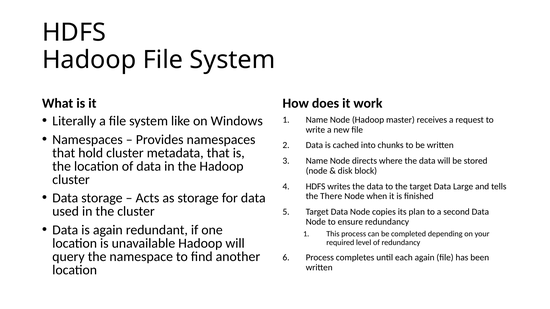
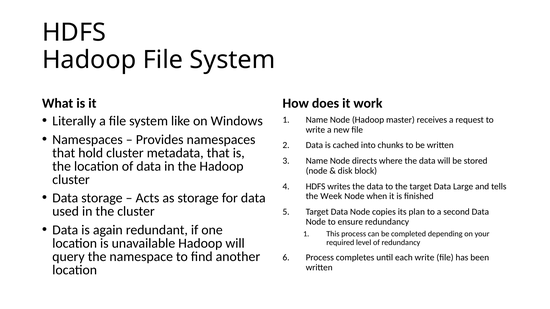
There: There -> Week
each again: again -> write
